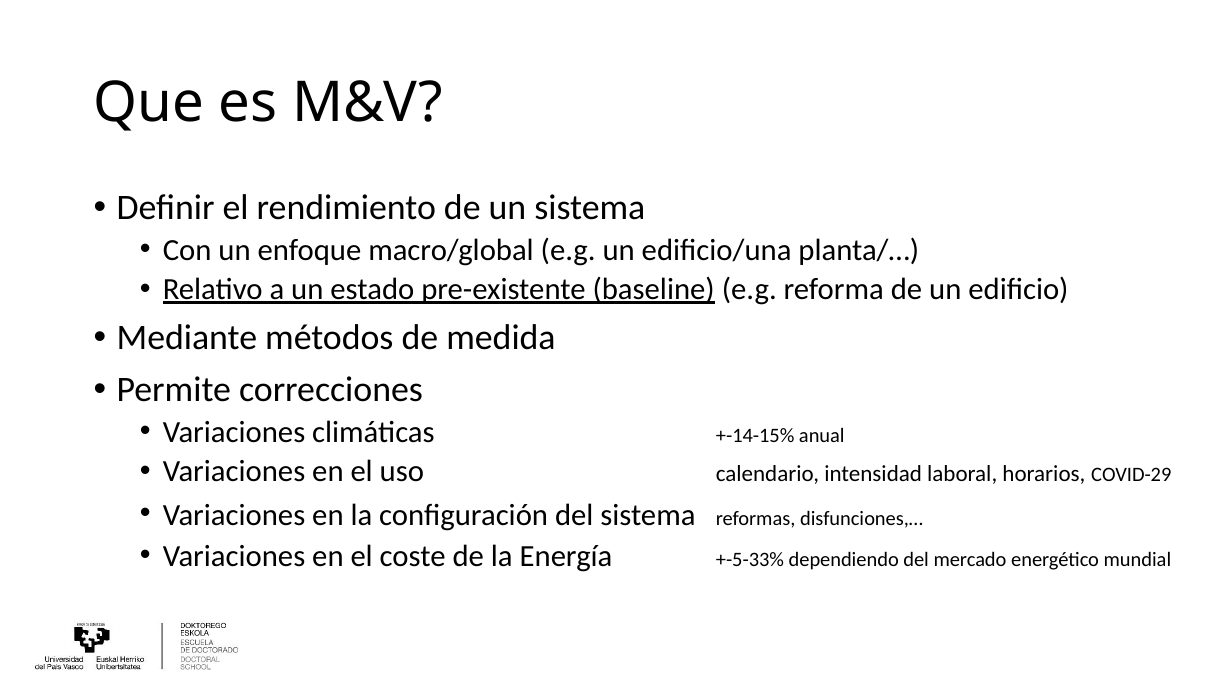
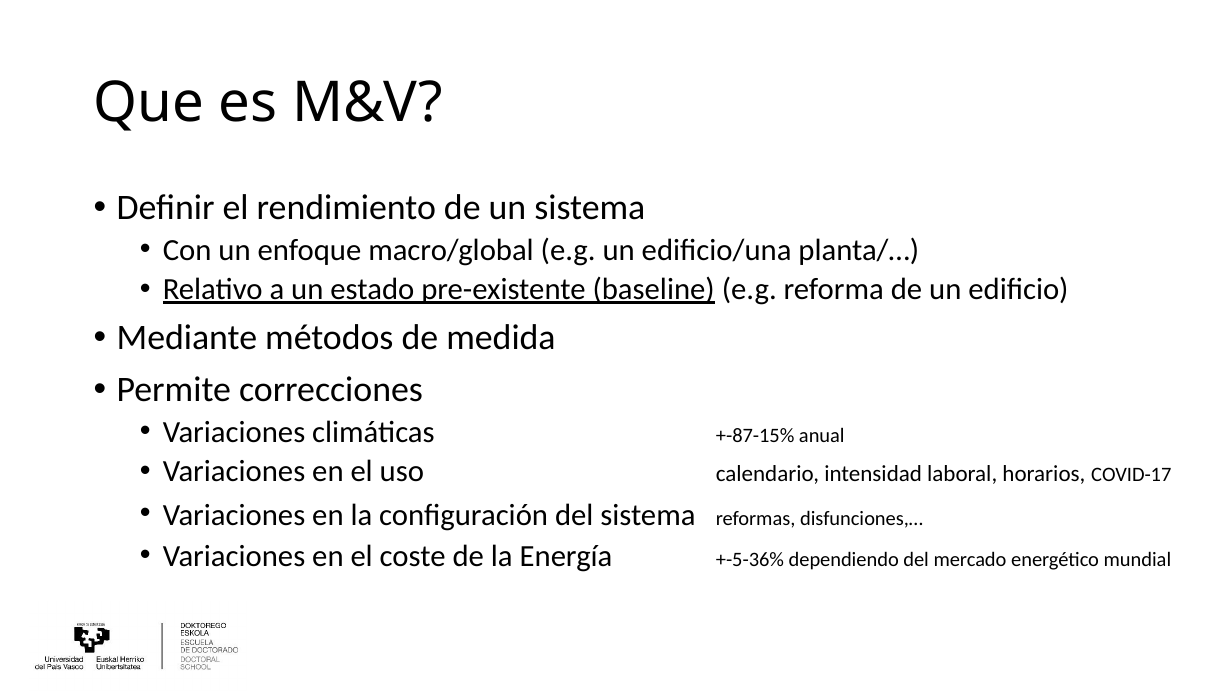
+-14-15%: +-14-15% -> +-87-15%
COVID-29: COVID-29 -> COVID-17
+-5-33%: +-5-33% -> +-5-36%
